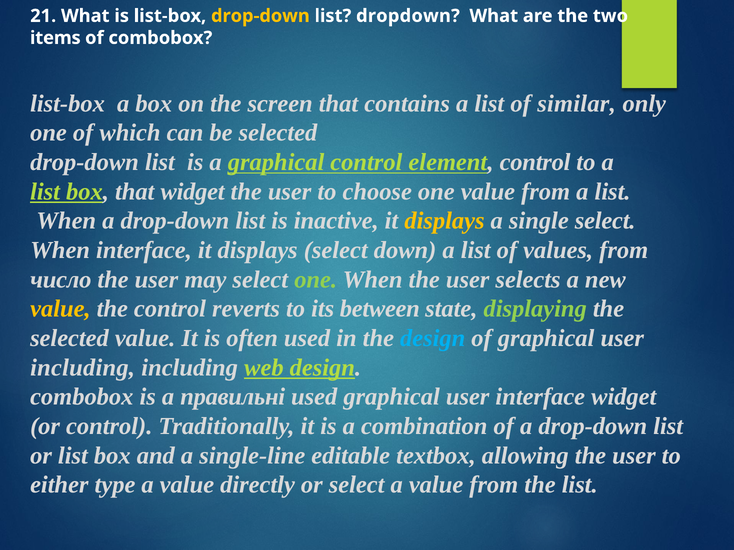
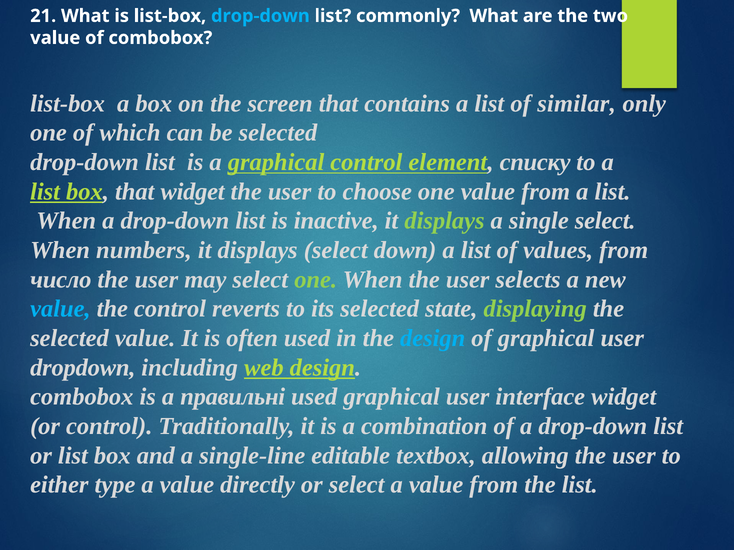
drop-down at (260, 16) colour: yellow -> light blue
dropdown: dropdown -> commonly
items at (55, 38): items -> value
element control: control -> списку
displays at (444, 221) colour: yellow -> light green
When interface: interface -> numbers
value at (60, 309) colour: yellow -> light blue
its between: between -> selected
including at (83, 368): including -> dropdown
